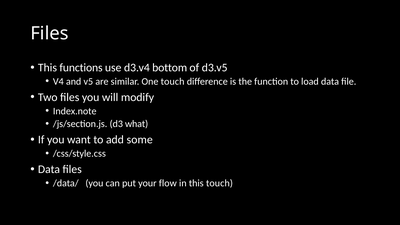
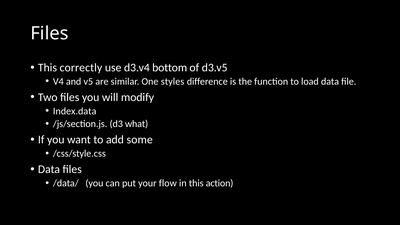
functions: functions -> correctly
One touch: touch -> styles
Index.note: Index.note -> Index.data
this touch: touch -> action
